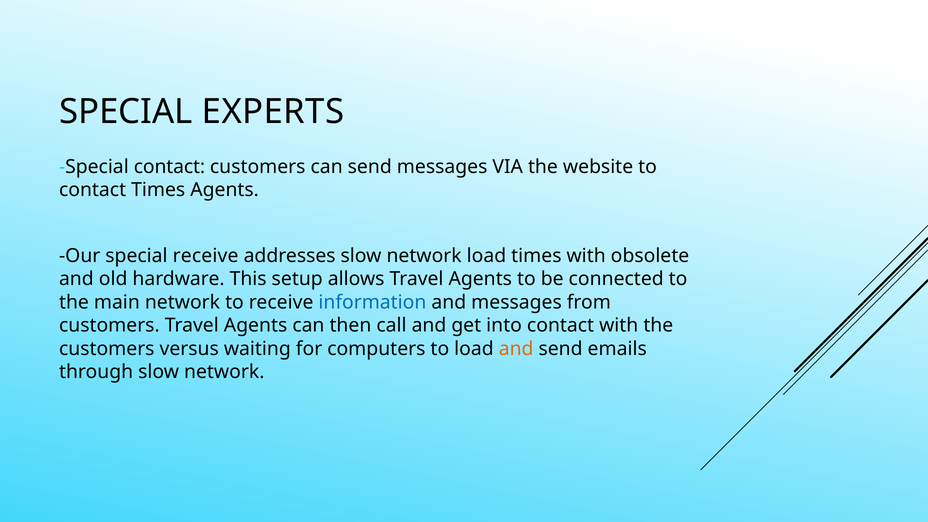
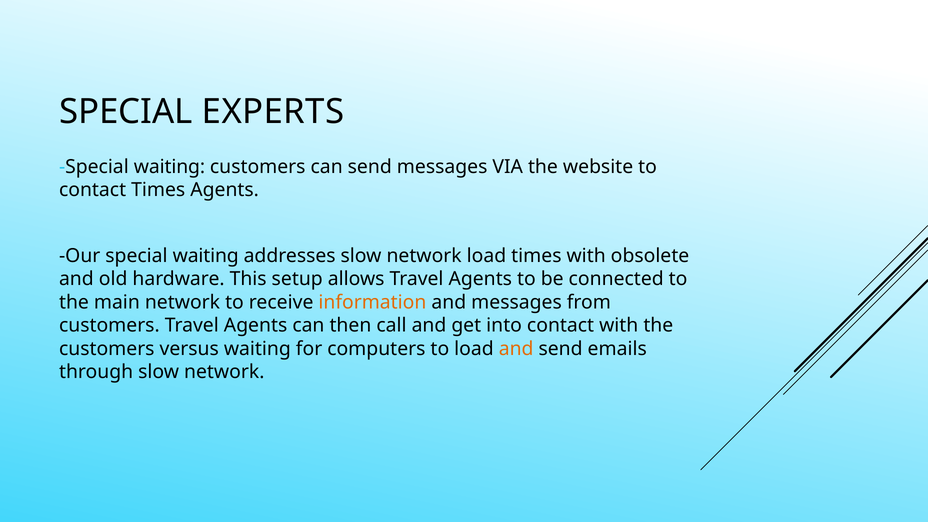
contact at (169, 167): contact -> waiting
Our special receive: receive -> waiting
information colour: blue -> orange
